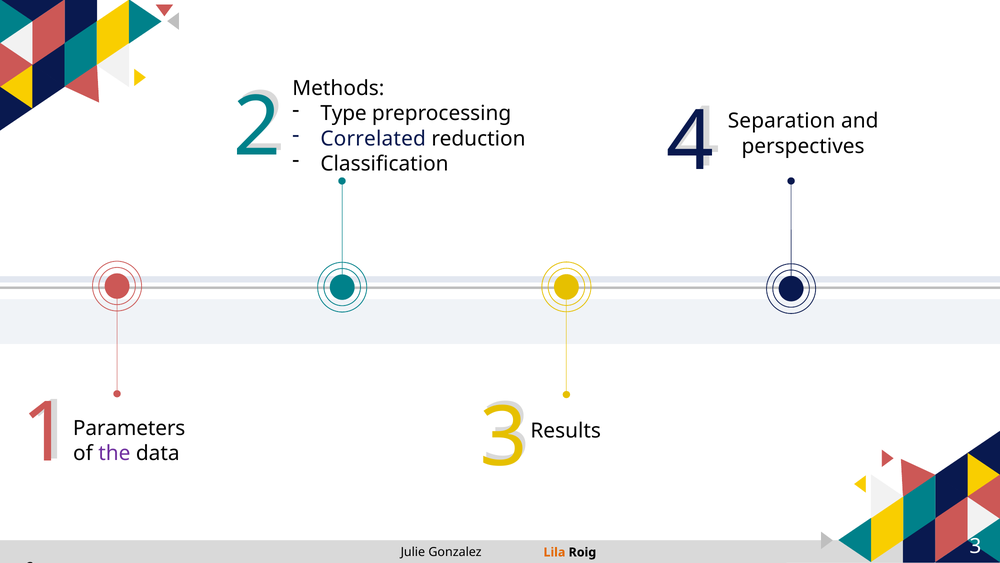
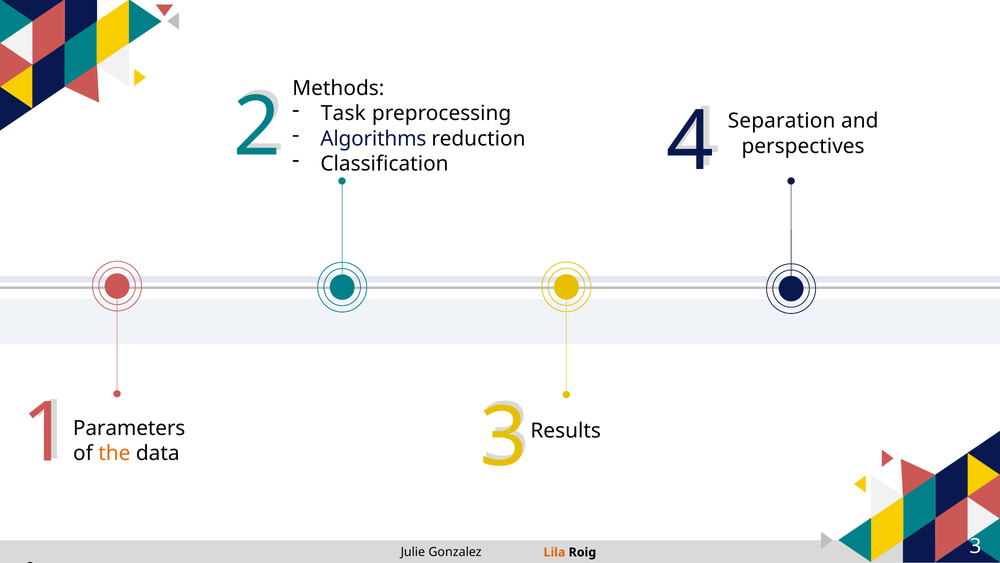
Type: Type -> Task
Correlated: Correlated -> Algorithms
the colour: purple -> orange
